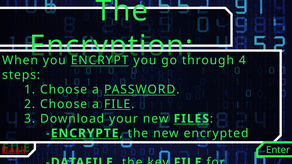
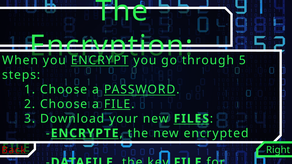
4: 4 -> 5
Enter: Enter -> Right
